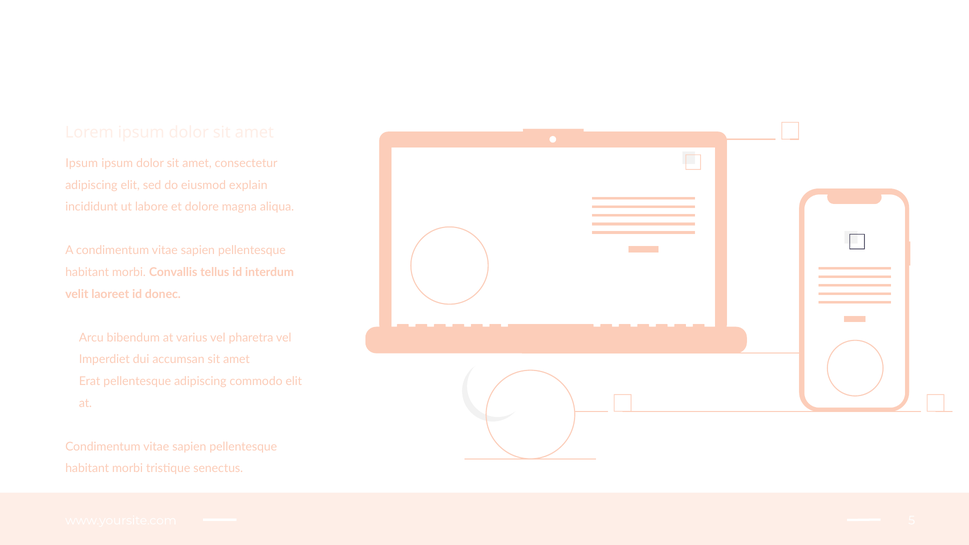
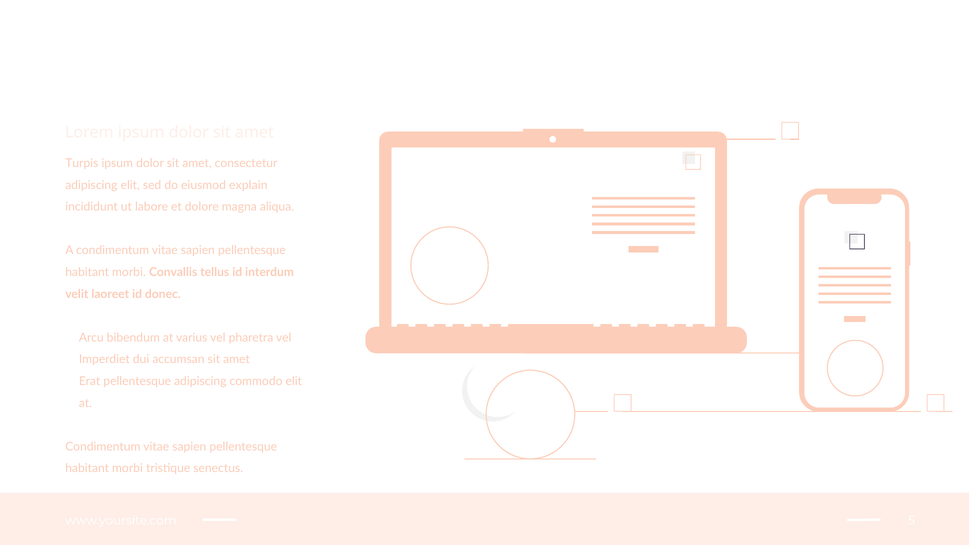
Ipsum at (82, 163): Ipsum -> Turpis
